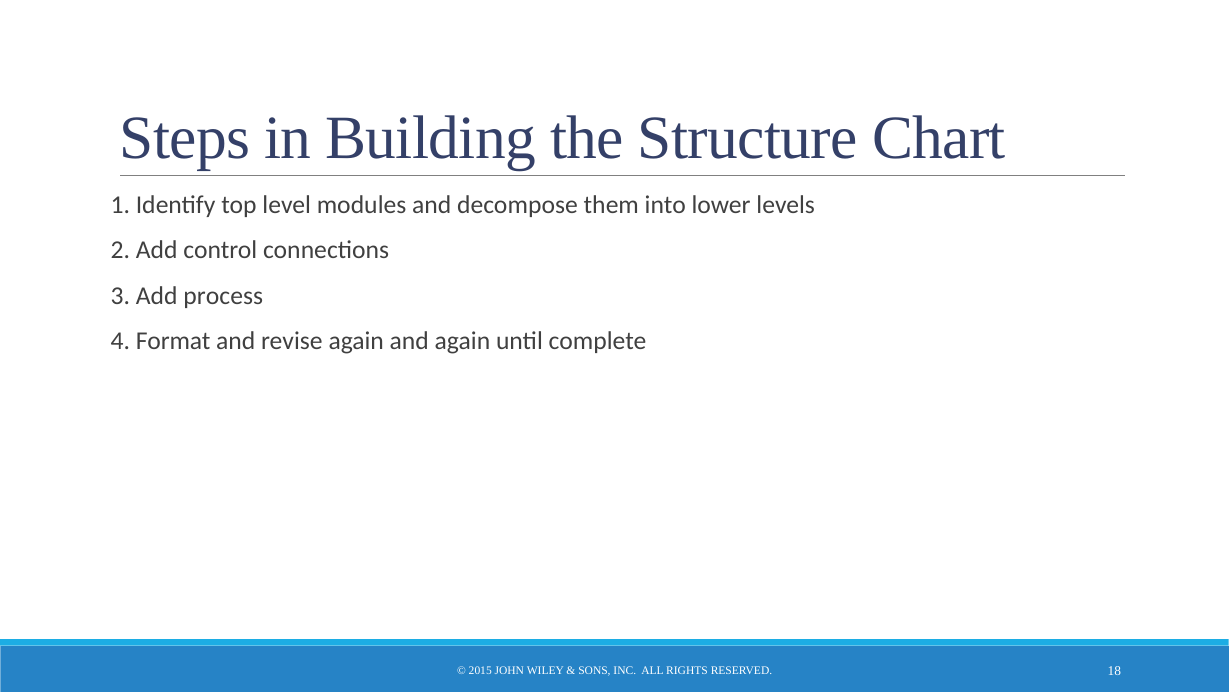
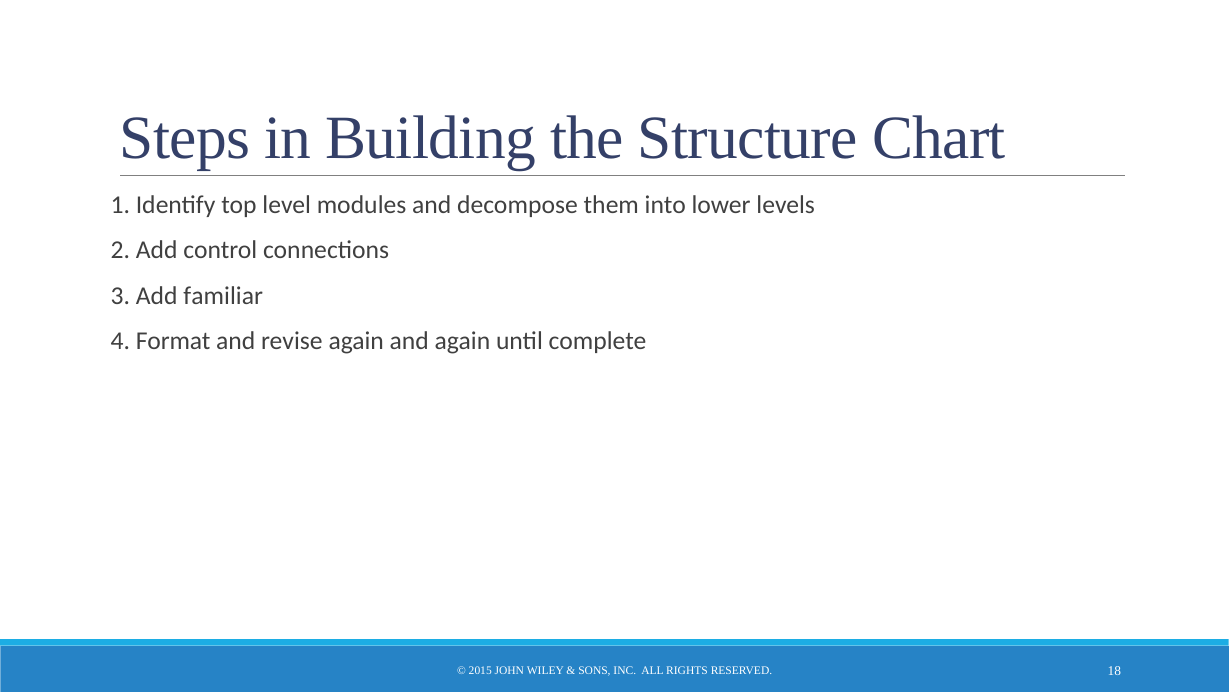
process: process -> familiar
